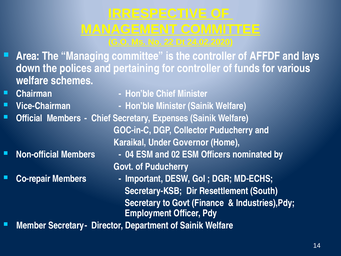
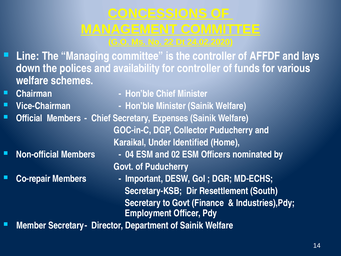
IRRESPECTIVE: IRRESPECTIVE -> CONCESSIONS
Area: Area -> Line
pertaining: pertaining -> availability
Governor: Governor -> Identified
